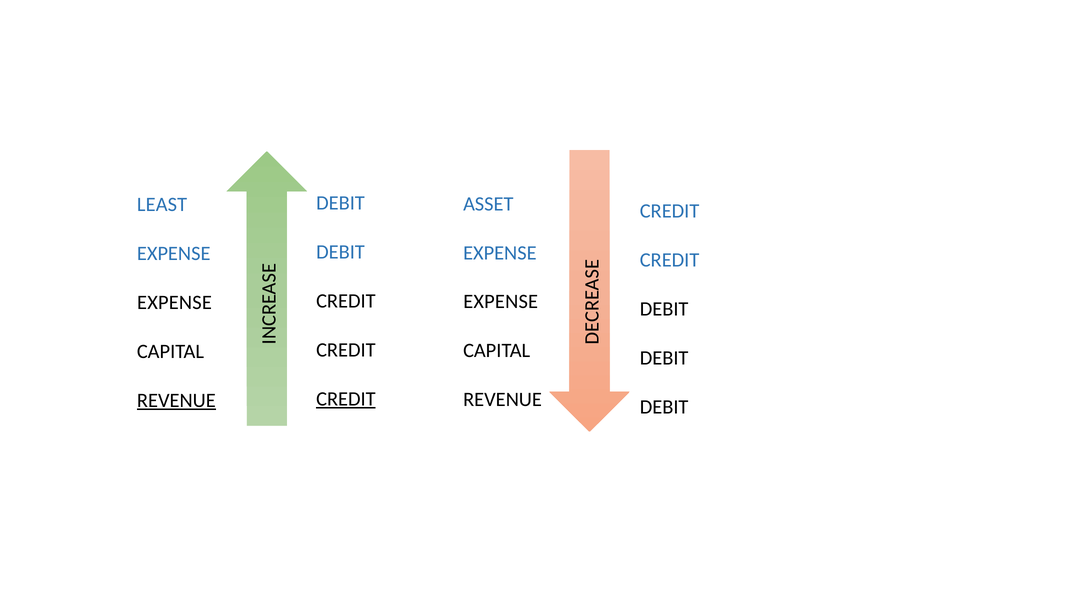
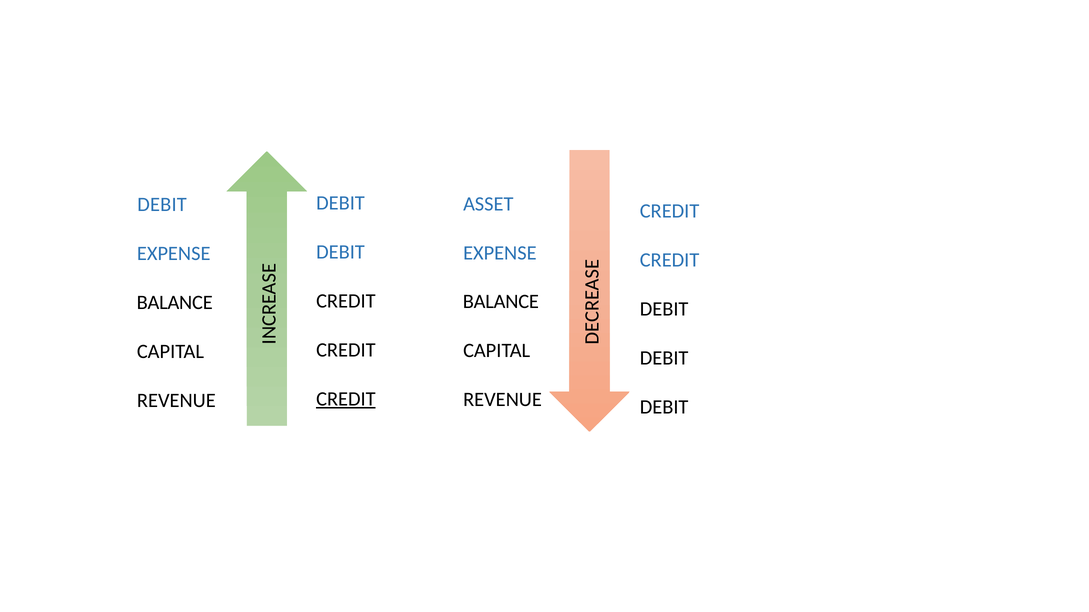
LEAST at (162, 205): LEAST -> DEBIT
EXPENSE at (501, 302): EXPENSE -> BALANCE
EXPENSE at (174, 303): EXPENSE -> BALANCE
REVENUE at (176, 401) underline: present -> none
